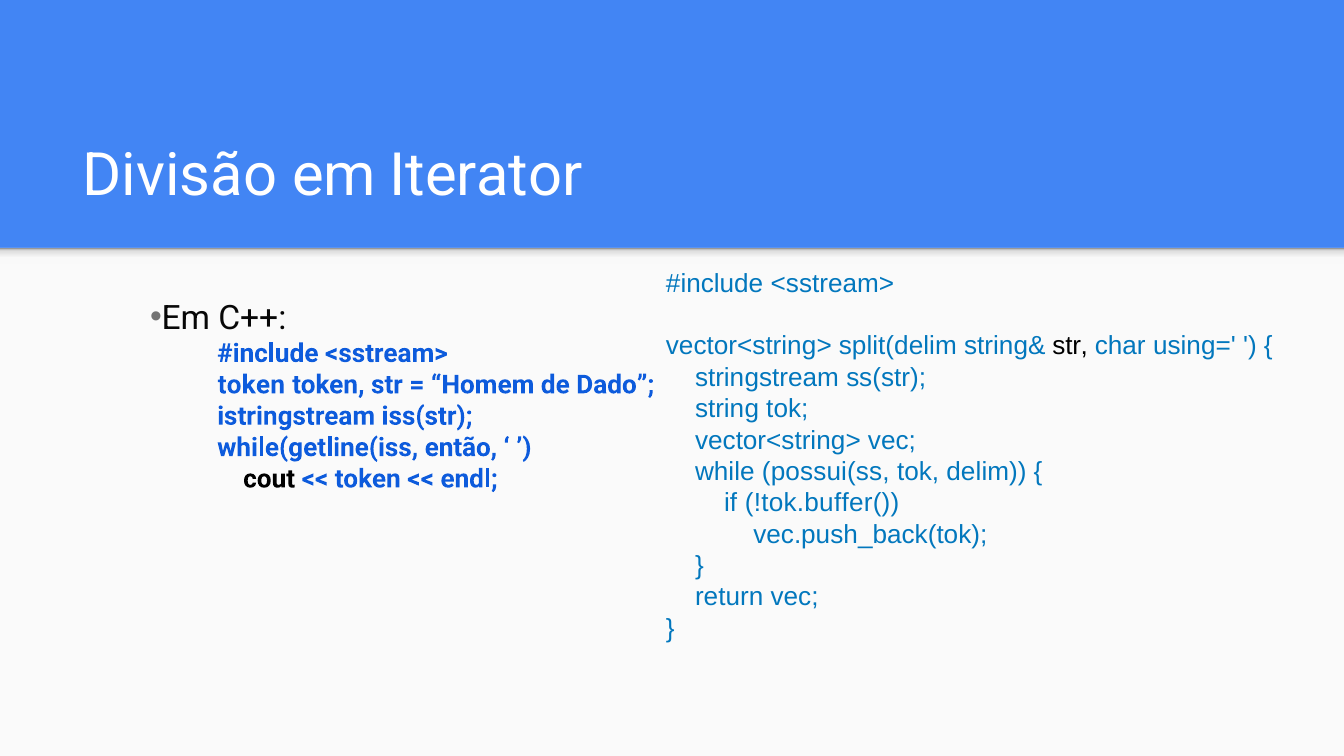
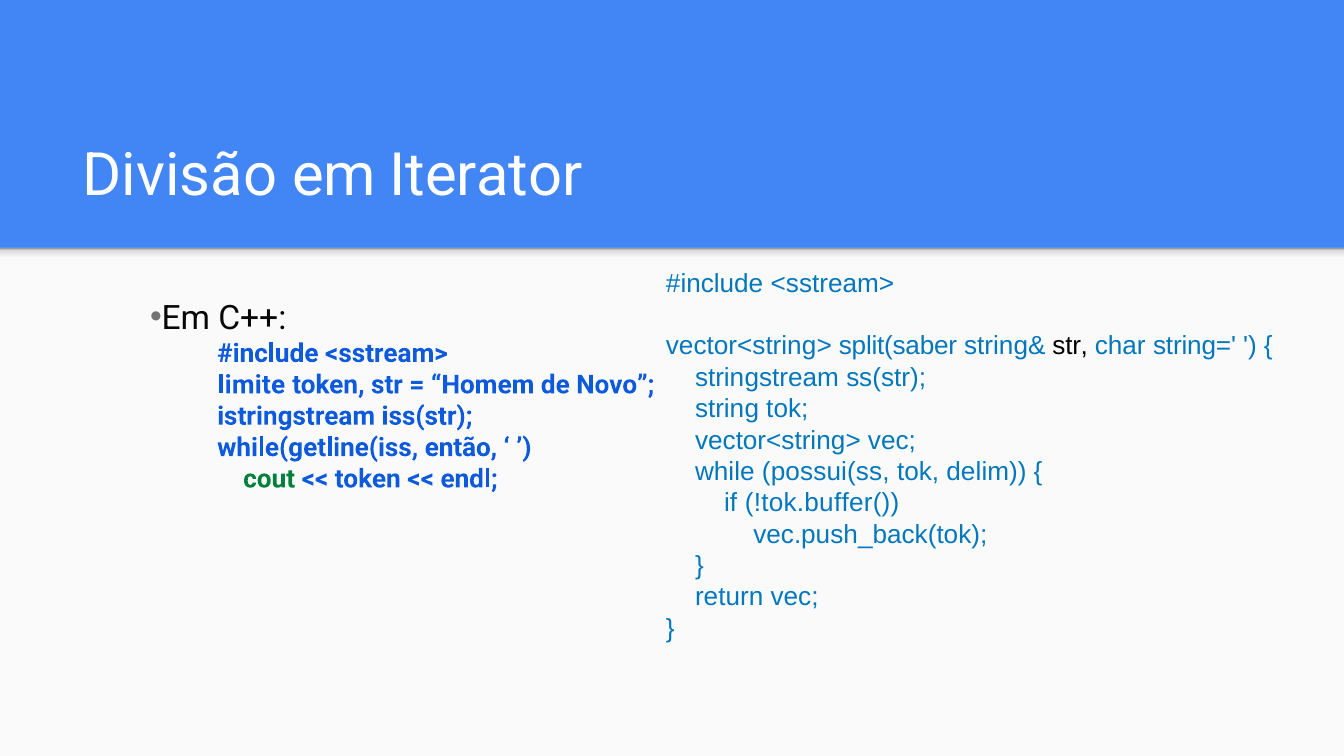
split(delim: split(delim -> split(saber
using=: using= -> string=
token at (251, 385): token -> limite
Dado: Dado -> Novo
cout colour: black -> green
